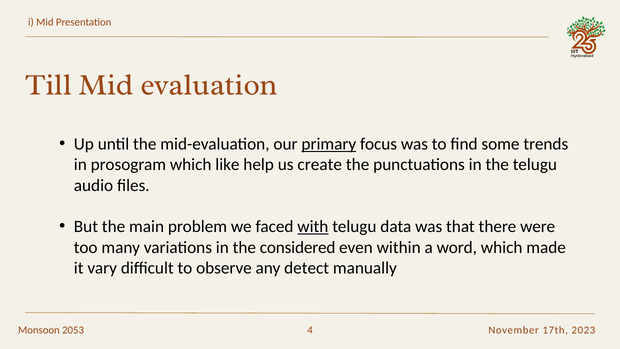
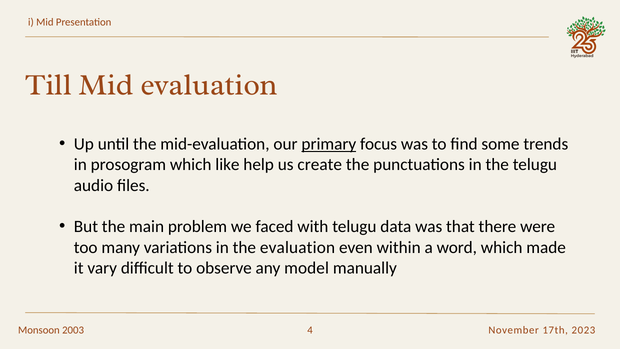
with underline: present -> none
the considered: considered -> evaluation
detect: detect -> model
2053: 2053 -> 2003
